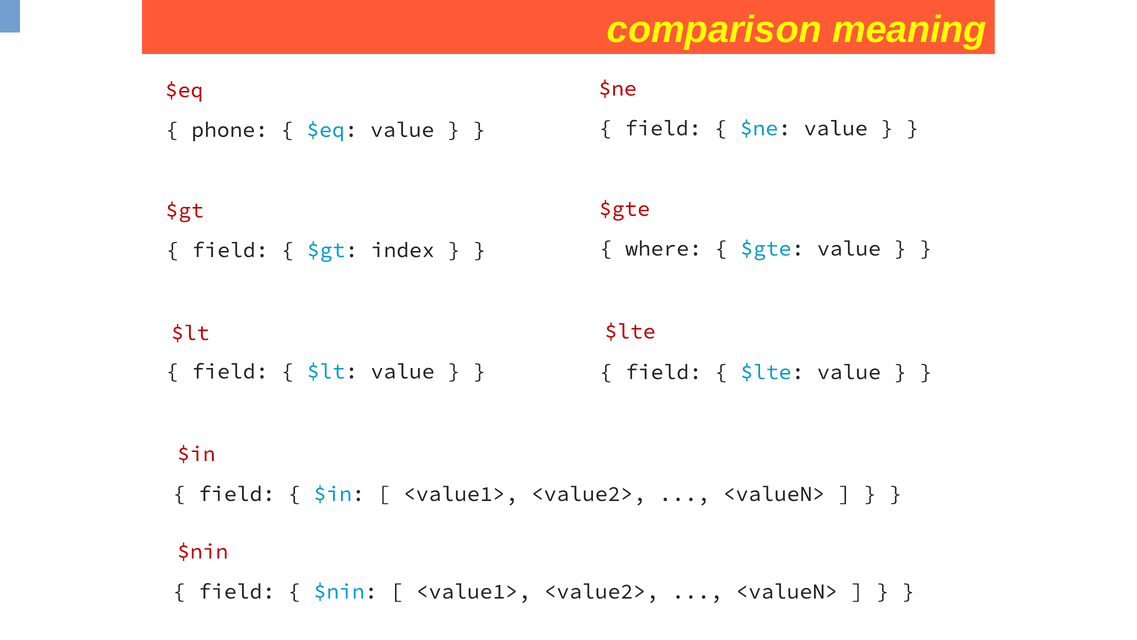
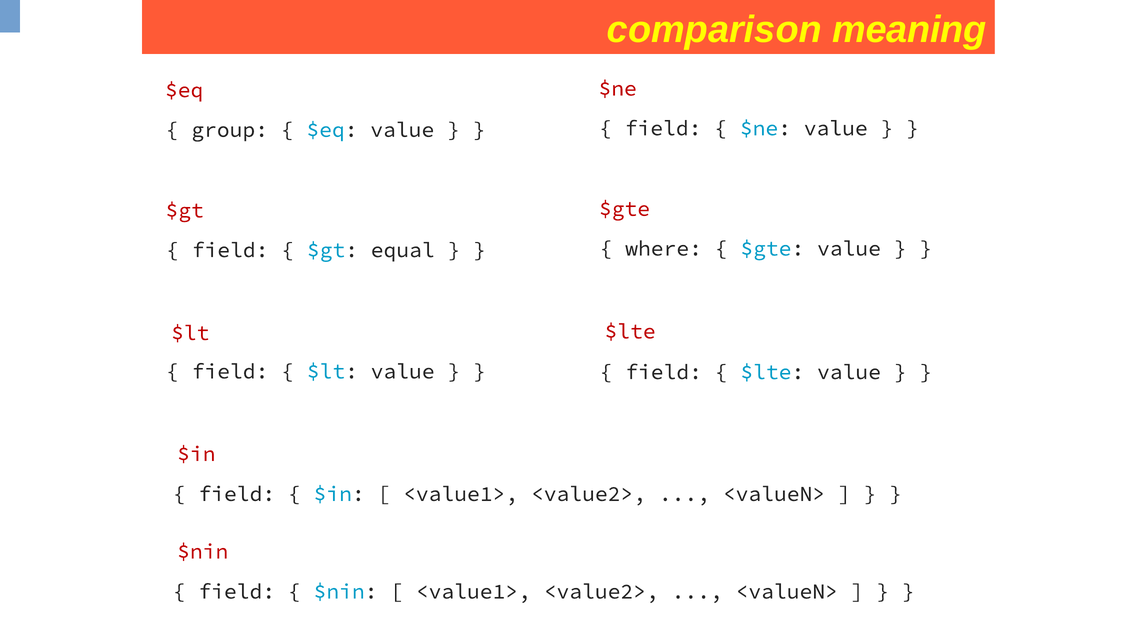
phone: phone -> group
index: index -> equal
